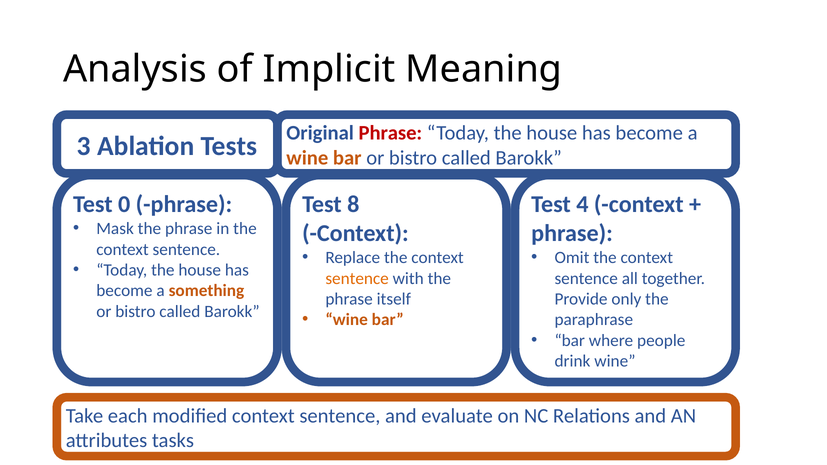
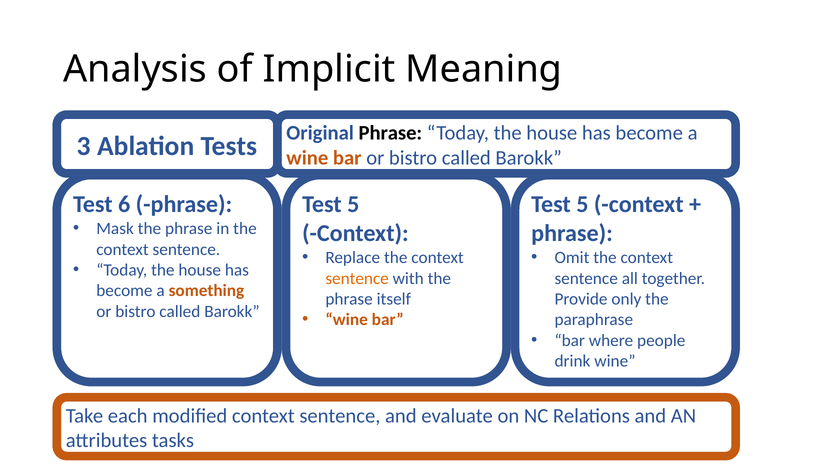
Phrase at (390, 133) colour: red -> black
0: 0 -> 6
8 at (353, 204): 8 -> 5
4 at (582, 204): 4 -> 5
